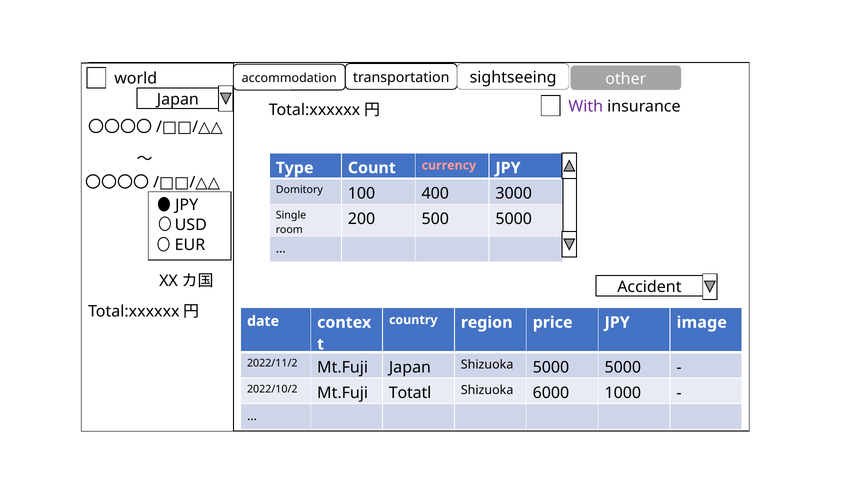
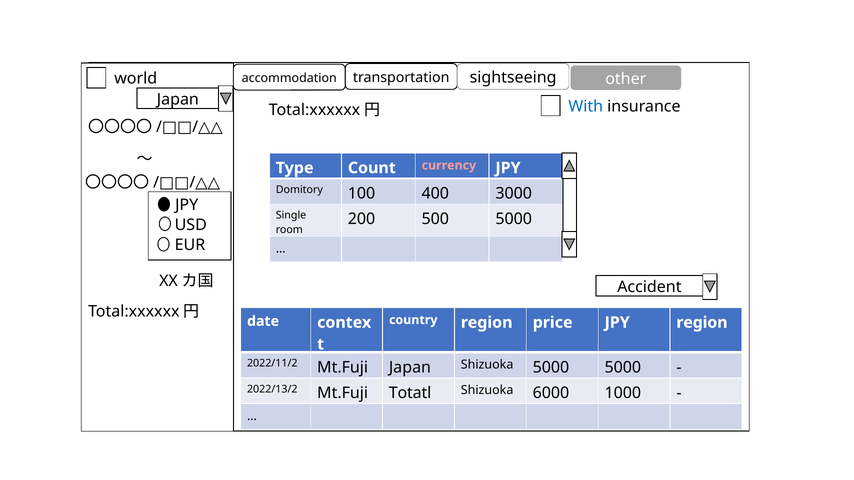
With colour: purple -> blue
JPY image: image -> region
2022/10/2: 2022/10/2 -> 2022/13/2
